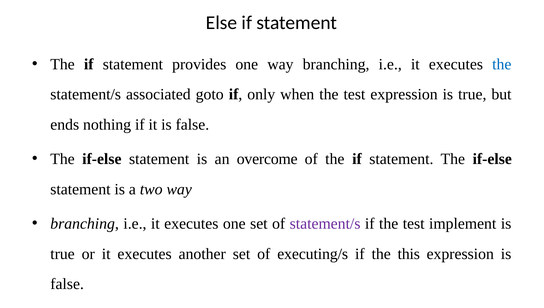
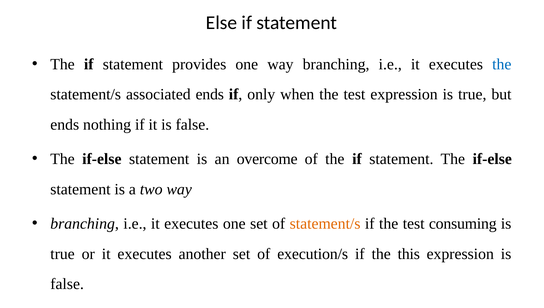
associated goto: goto -> ends
statement/s at (325, 224) colour: purple -> orange
implement: implement -> consuming
executing/s: executing/s -> execution/s
